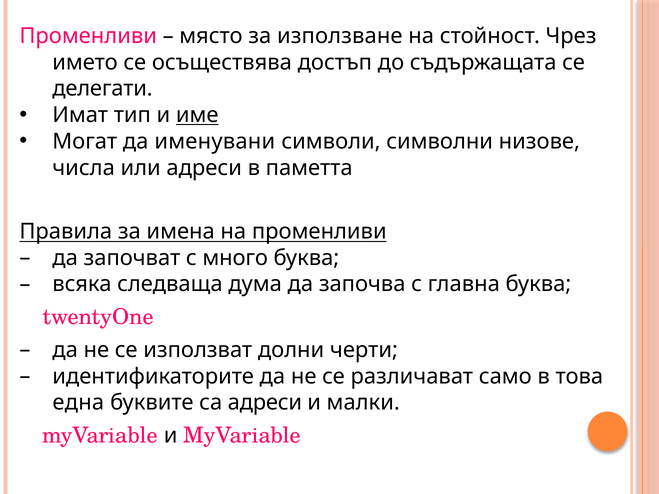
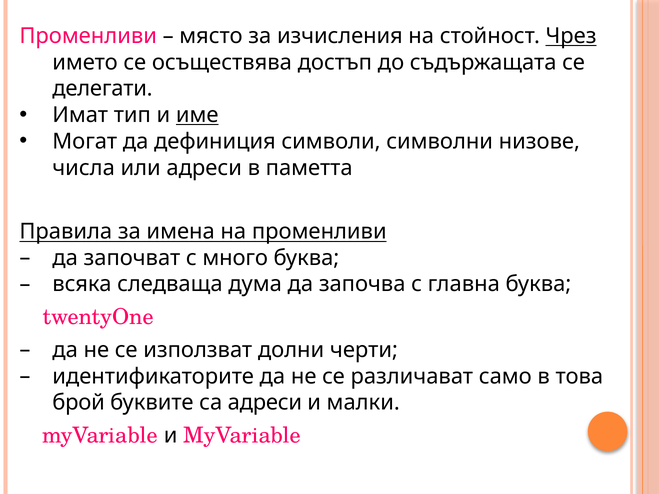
използване: използване -> изчисления
Чрез underline: none -> present
именувани: именувани -> дефиниция
една: една -> брой
